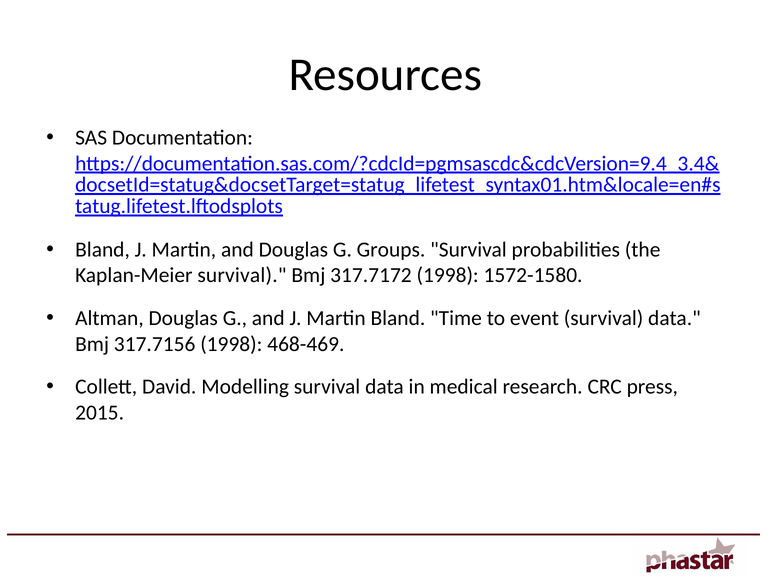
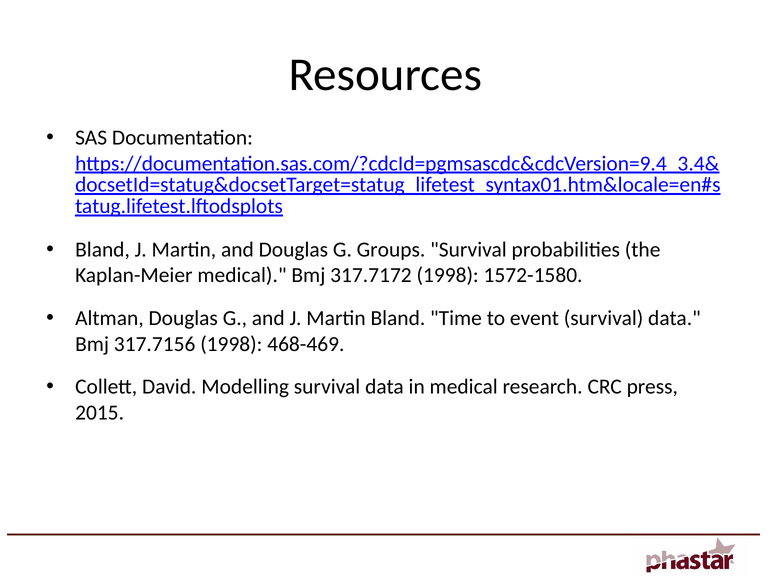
Kaplan-Meier survival: survival -> medical
